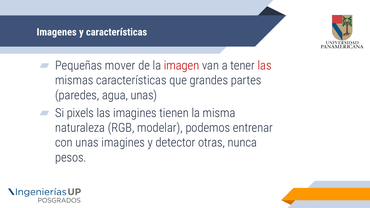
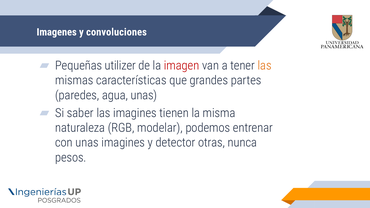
y características: características -> convoluciones
mover: mover -> utilizer
las at (265, 66) colour: red -> orange
pixels: pixels -> saber
